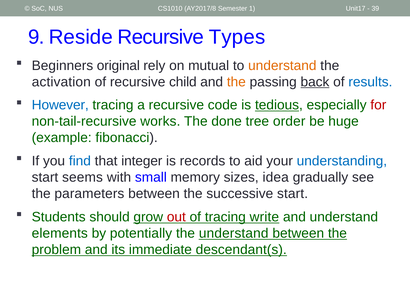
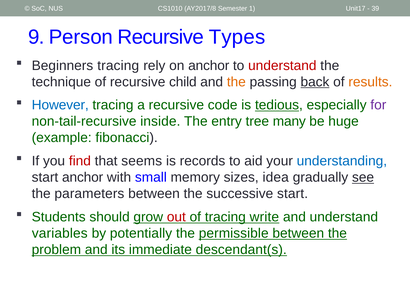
Reside: Reside -> Person
Beginners original: original -> tracing
on mutual: mutual -> anchor
understand at (282, 66) colour: orange -> red
activation: activation -> technique
results colour: blue -> orange
for colour: red -> purple
works: works -> inside
done: done -> entry
order: order -> many
find colour: blue -> red
integer: integer -> seems
start seems: seems -> anchor
see underline: none -> present
elements: elements -> variables
the understand: understand -> permissible
